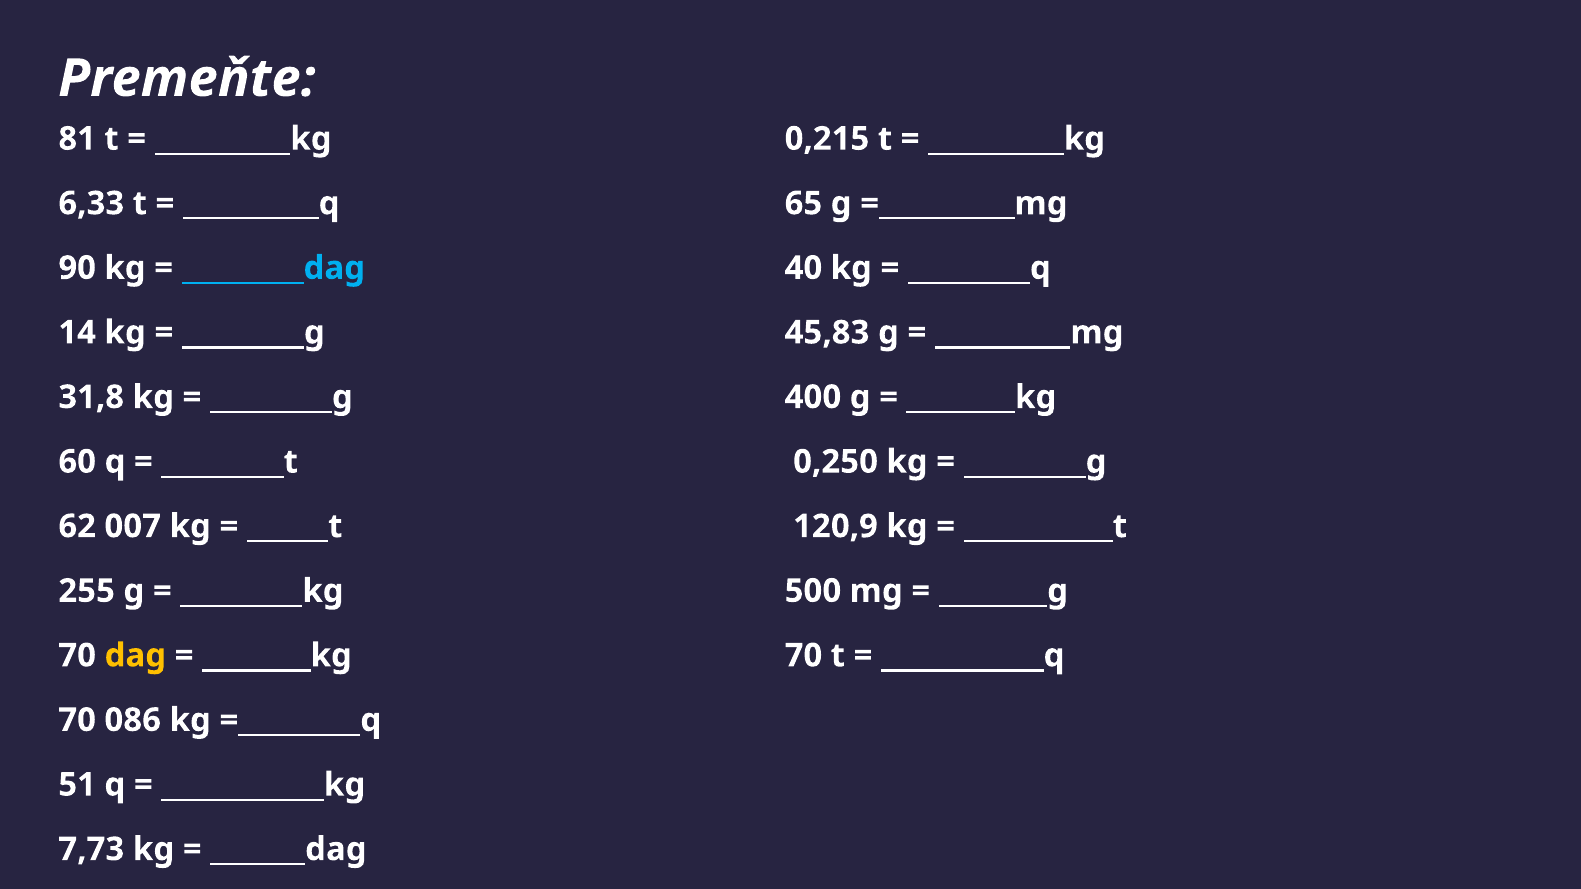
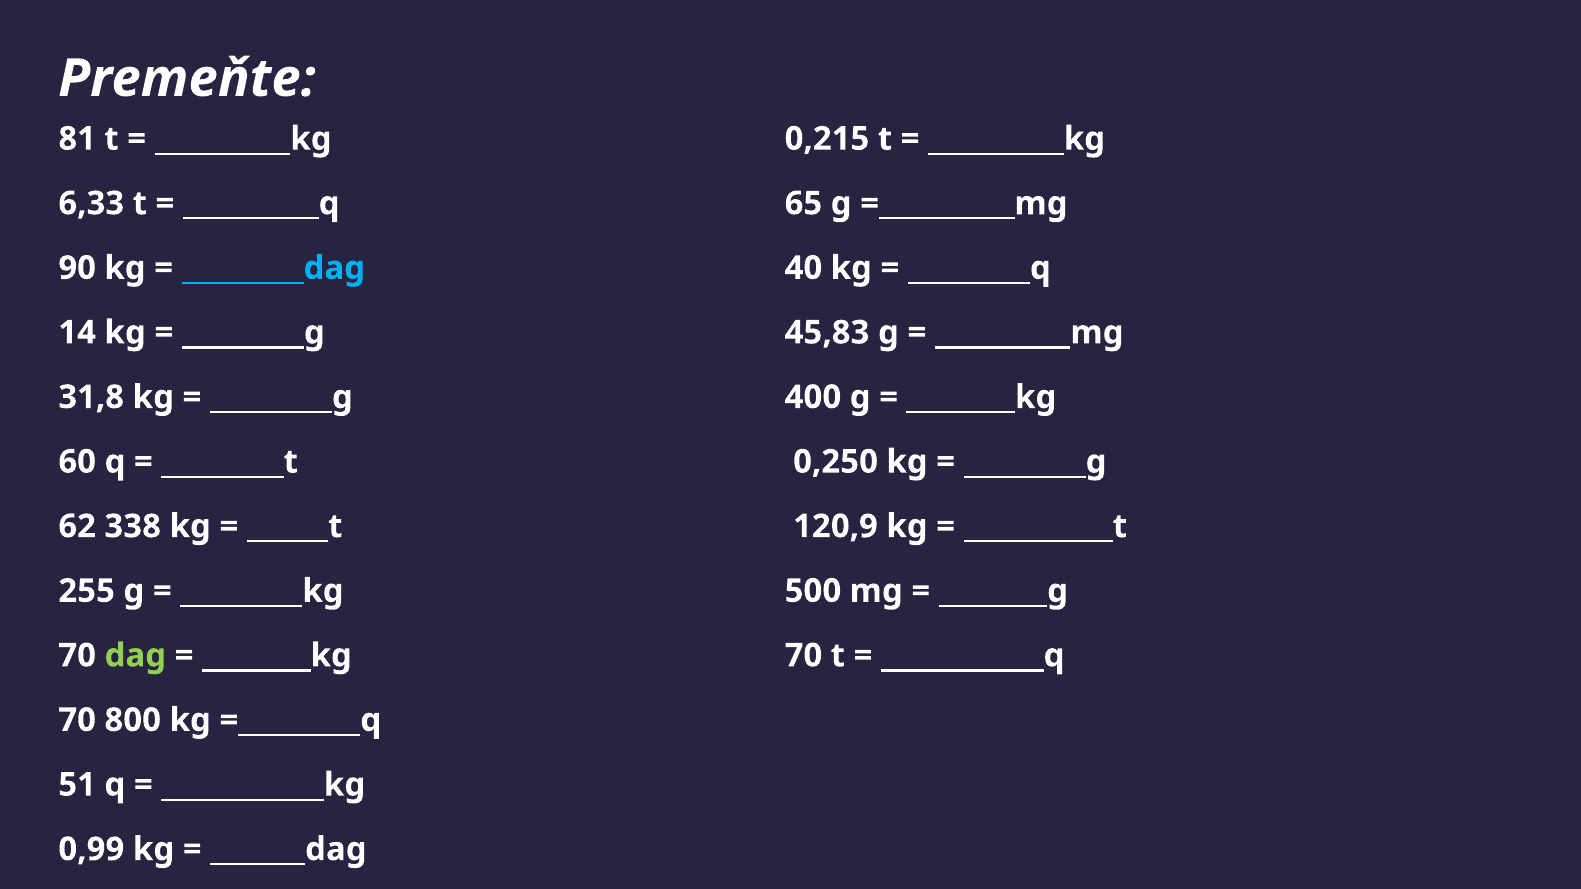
007: 007 -> 338
dag colour: yellow -> light green
086: 086 -> 800
7,73: 7,73 -> 0,99
